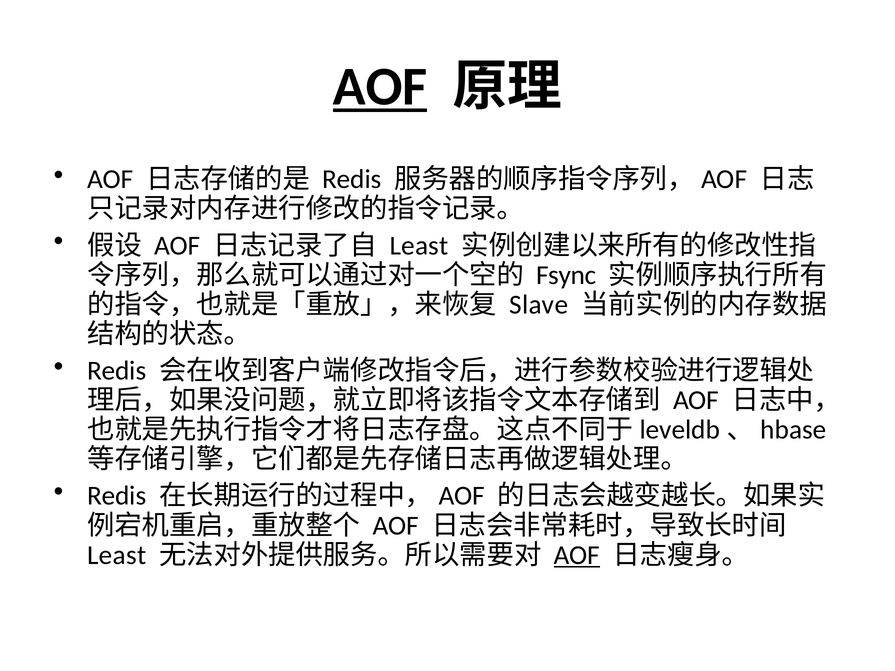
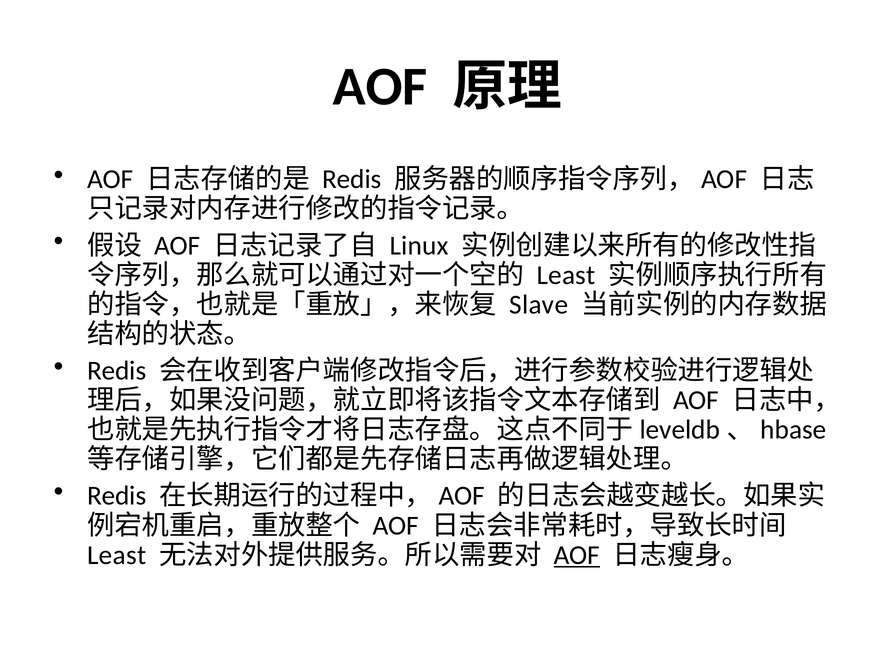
AOF at (380, 87) underline: present -> none
Least at (419, 246): Least -> Linux
Fsync at (566, 275): Fsync -> Least
